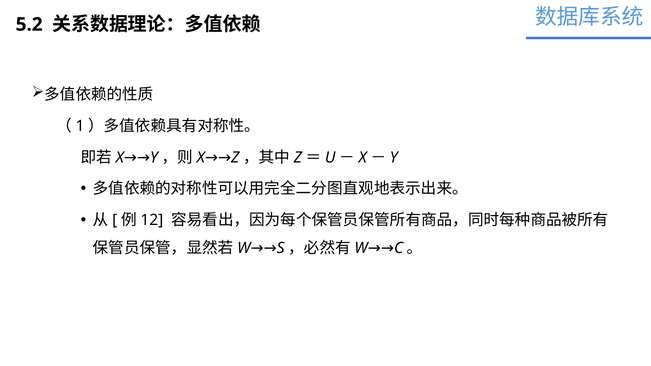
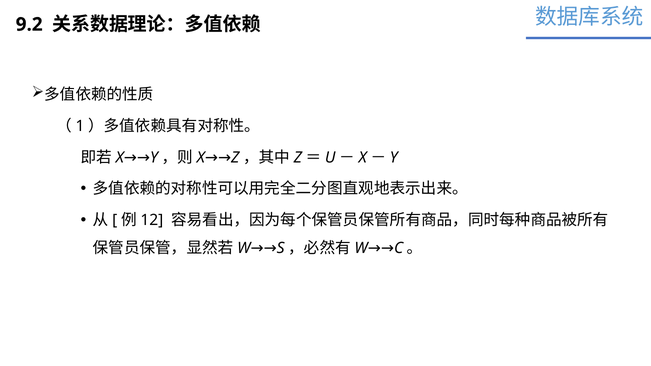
5.2: 5.2 -> 9.2
